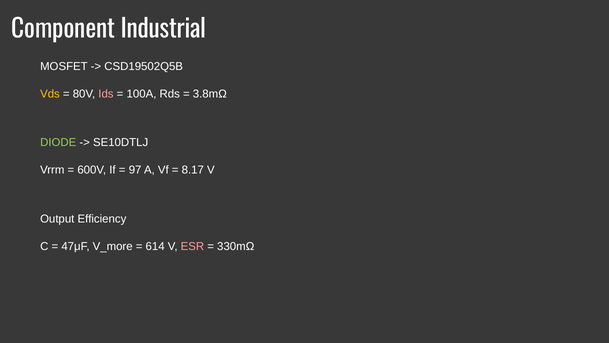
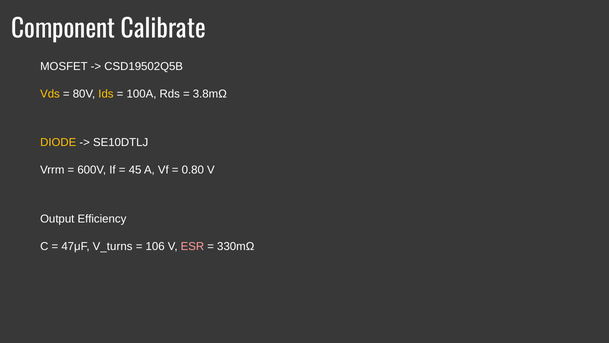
Industrial: Industrial -> Calibrate
Ids colour: pink -> yellow
DIODE colour: light green -> yellow
97: 97 -> 45
8.17: 8.17 -> 0.80
V_more: V_more -> V_turns
614: 614 -> 106
